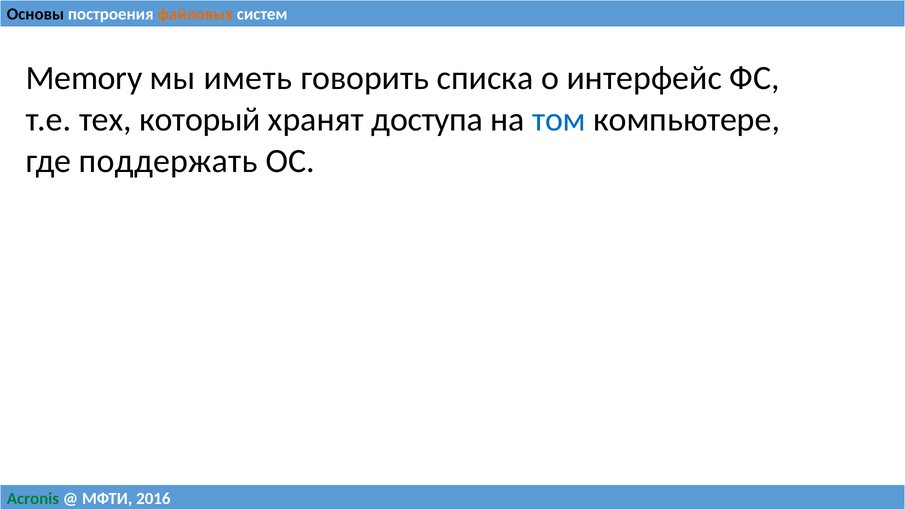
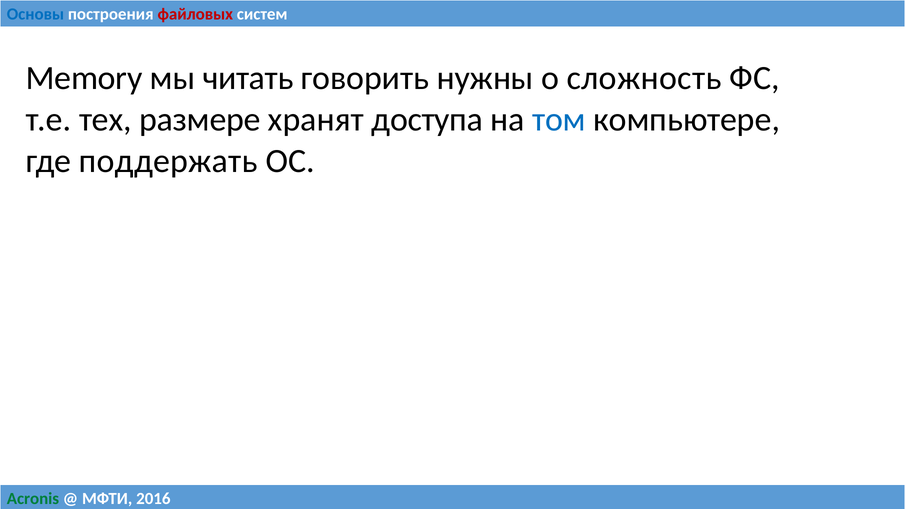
Основы colour: black -> blue
файловых colour: orange -> red
иметь: иметь -> читать
списка: списка -> нужны
интерфейс: интерфейс -> сложность
который: который -> размере
